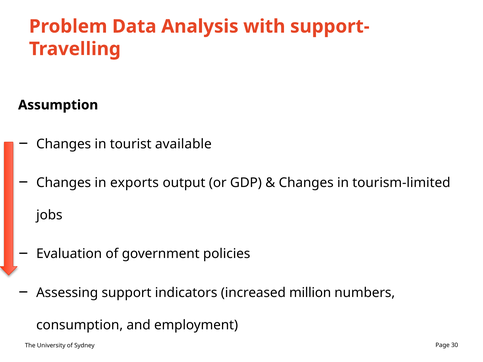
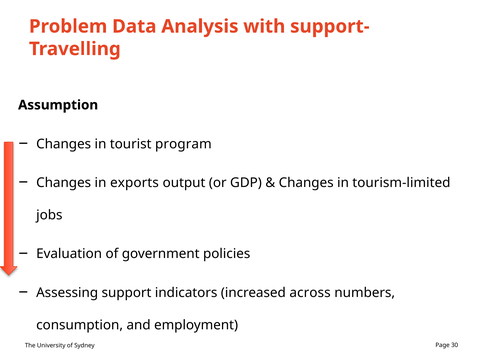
available: available -> program
million: million -> across
